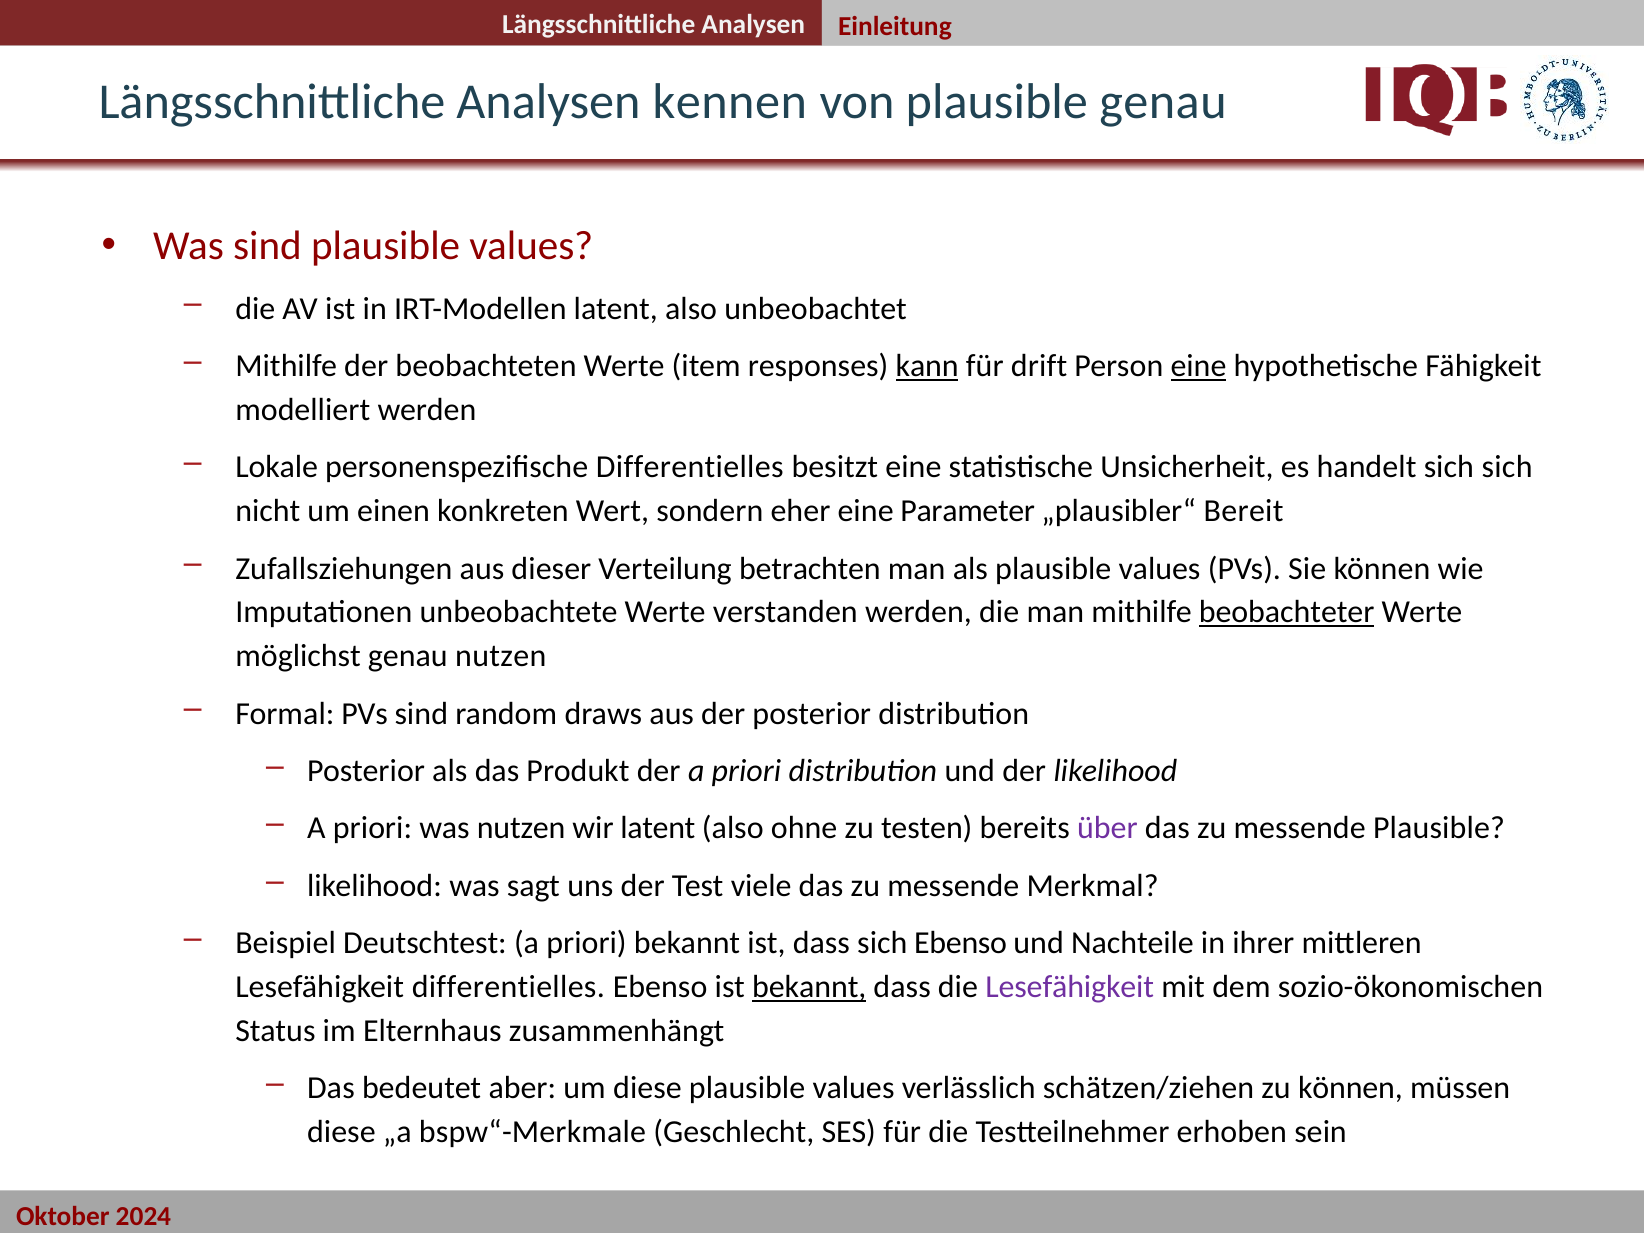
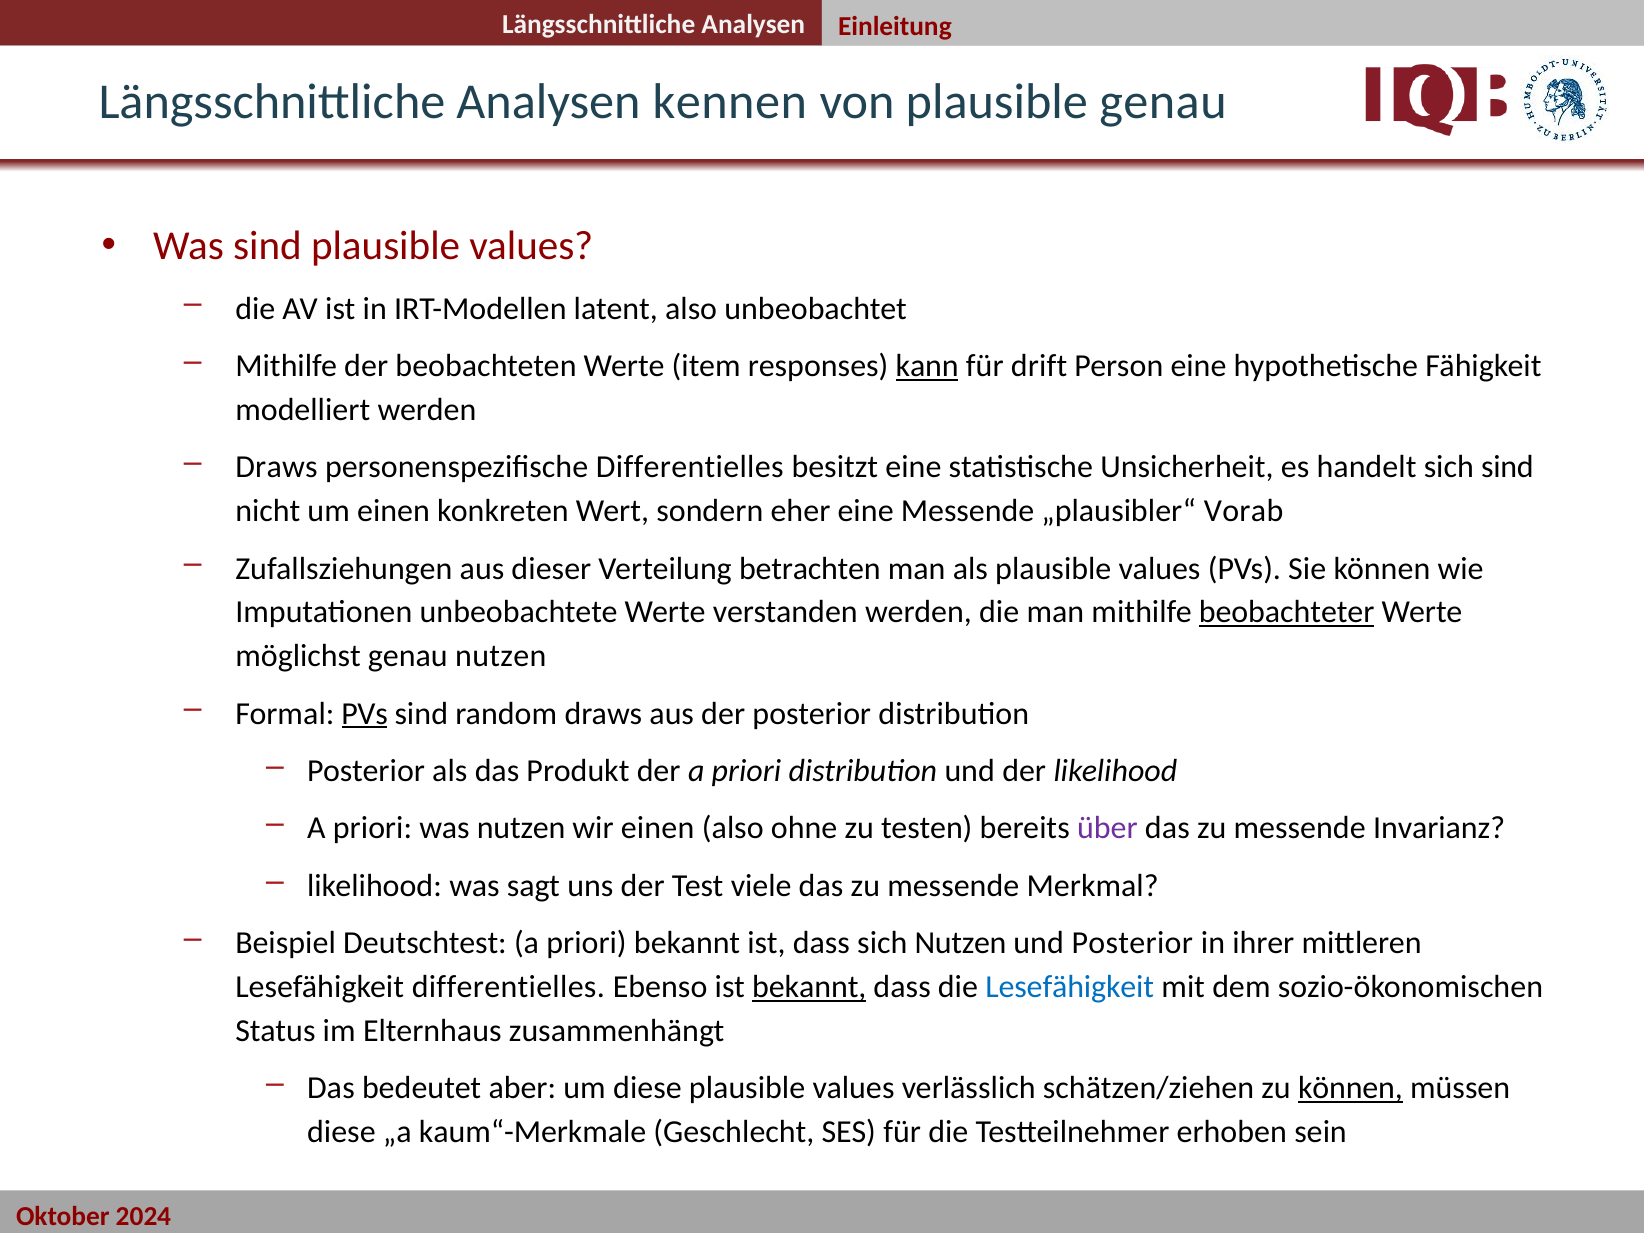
eine at (1198, 366) underline: present -> none
Lokale at (277, 467): Lokale -> Draws
sich sich: sich -> sind
eine Parameter: Parameter -> Messende
Bereit: Bereit -> Vorab
PVs at (365, 713) underline: none -> present
wir latent: latent -> einen
messende Plausible: Plausible -> Invarianz
sich Ebenso: Ebenso -> Nutzen
und Nachteile: Nachteile -> Posterior
Lesefähigkeit at (1070, 987) colour: purple -> blue
können at (1350, 1088) underline: none -> present
bspw“-Merkmale: bspw“-Merkmale -> kaum“-Merkmale
